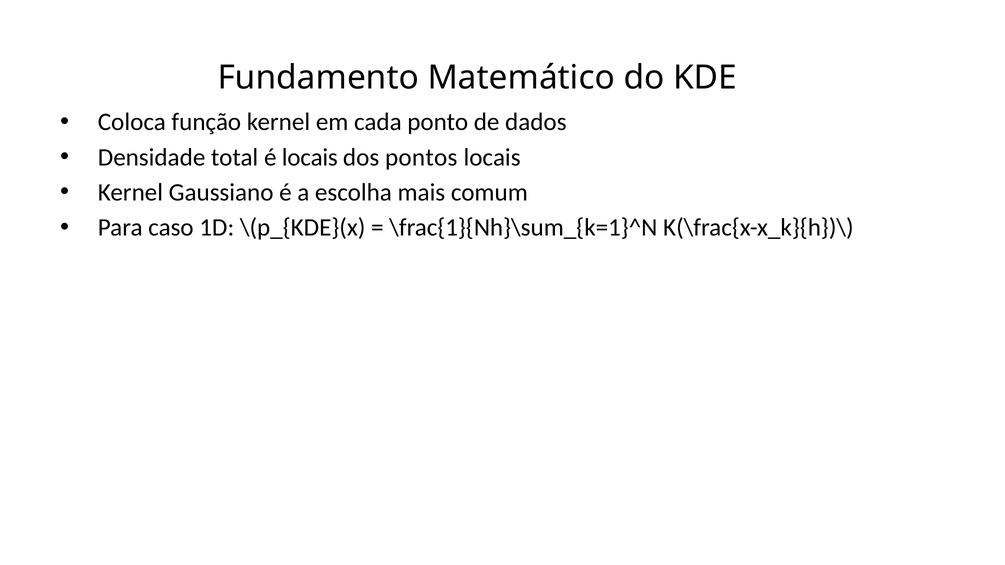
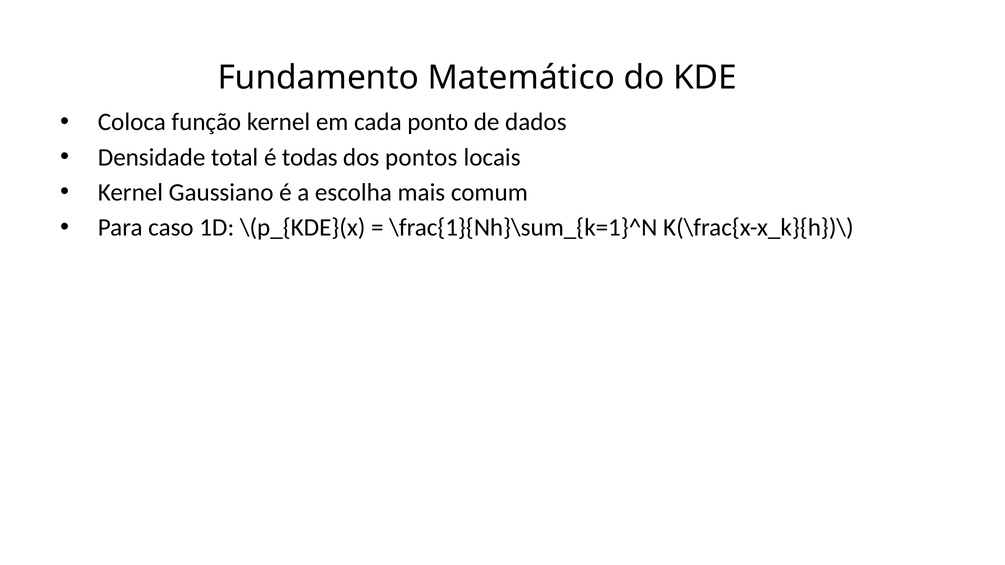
é locais: locais -> todas
